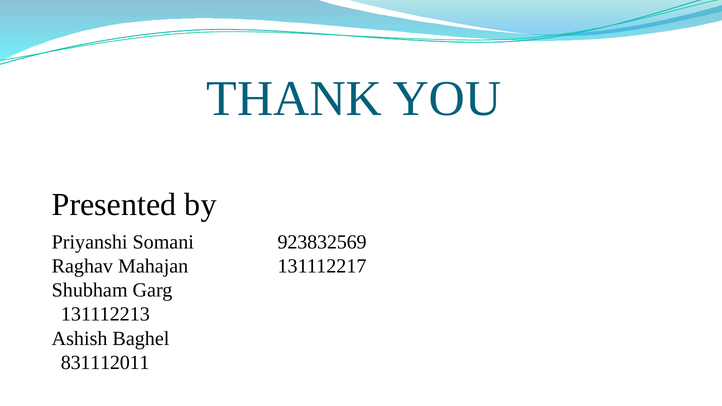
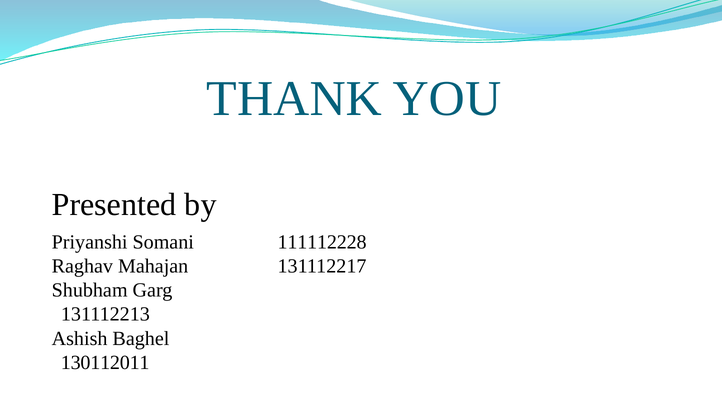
923832569: 923832569 -> 111112228
831112011: 831112011 -> 130112011
